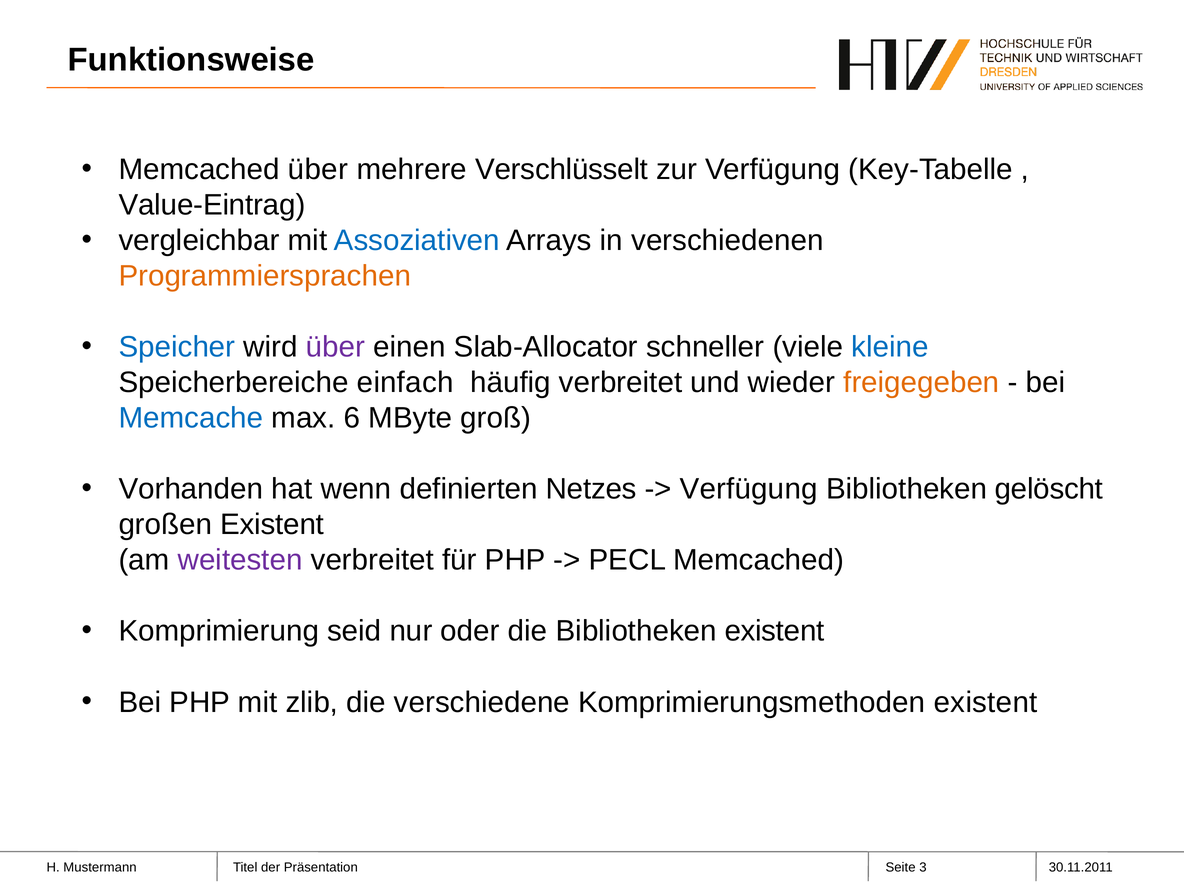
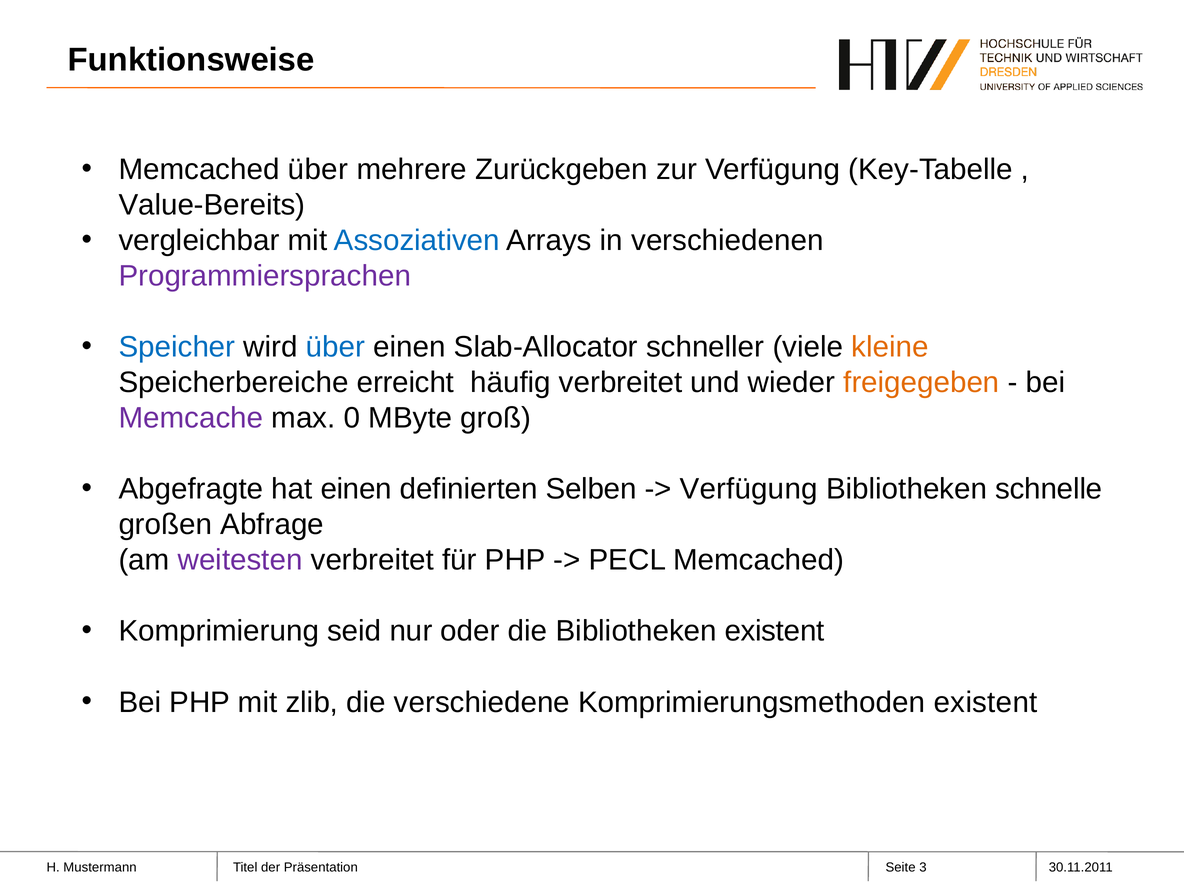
Verschlüsselt: Verschlüsselt -> Zurückgeben
Value-Eintrag: Value-Eintrag -> Value-Bereits
Programmiersprachen colour: orange -> purple
über at (335, 347) colour: purple -> blue
kleine colour: blue -> orange
einfach: einfach -> erreicht
Memcache colour: blue -> purple
6: 6 -> 0
Vorhanden: Vorhanden -> Abgefragte
hat wenn: wenn -> einen
Netzes: Netzes -> Selben
gelöscht: gelöscht -> schnelle
großen Existent: Existent -> Abfrage
